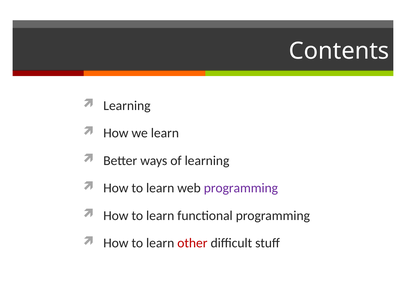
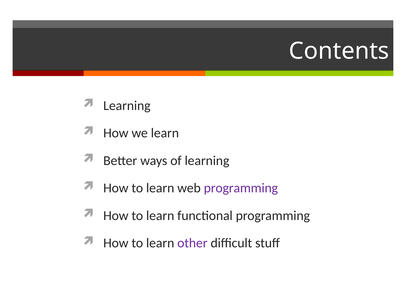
other colour: red -> purple
